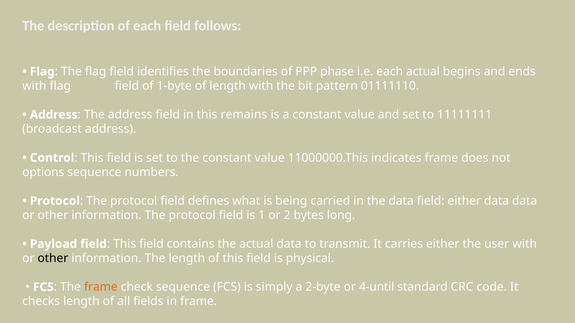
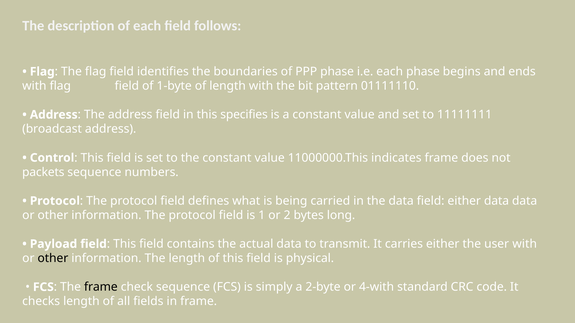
each actual: actual -> phase
remains: remains -> specifies
options: options -> packets
frame at (101, 287) colour: orange -> black
4-until: 4-until -> 4-with
